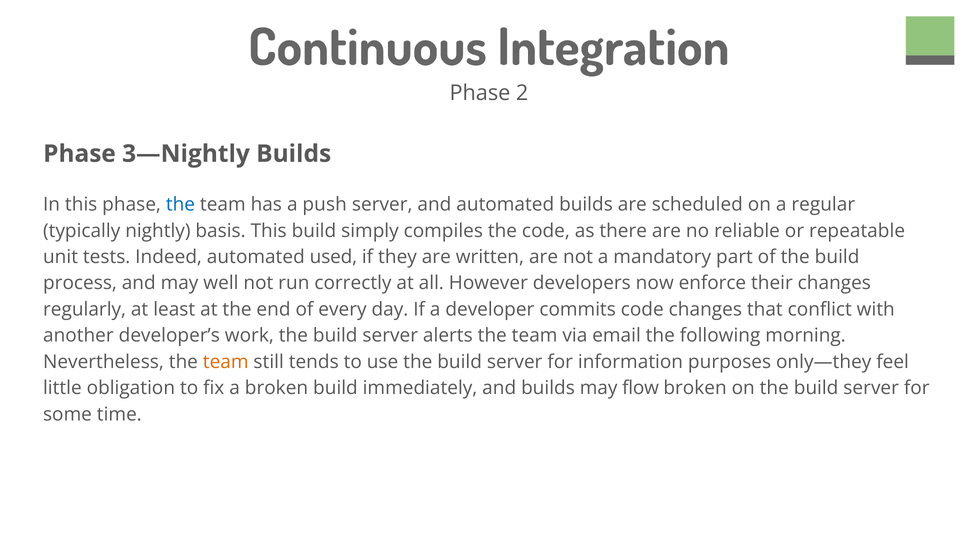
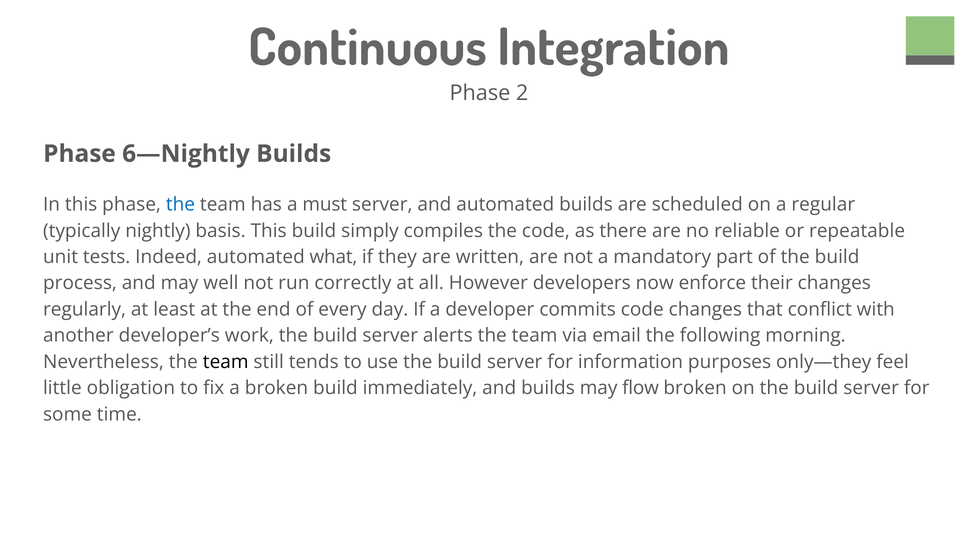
3—Nightly: 3—Nightly -> 6—Nightly
push: push -> must
used: used -> what
team at (226, 362) colour: orange -> black
